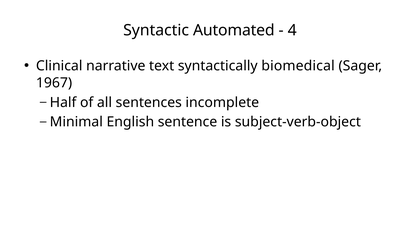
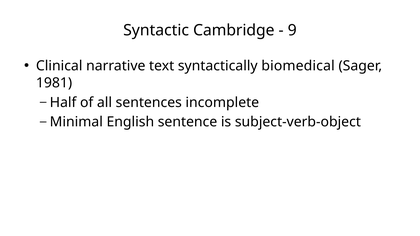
Automated: Automated -> Cambridge
4: 4 -> 9
1967: 1967 -> 1981
